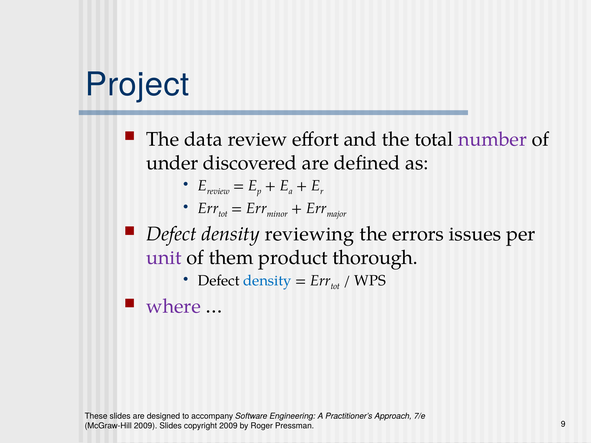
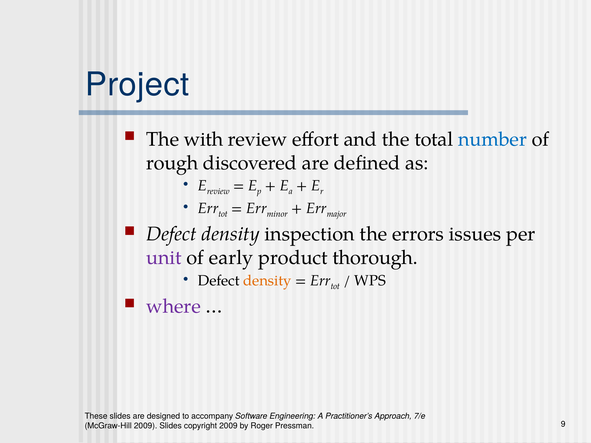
data: data -> with
number colour: purple -> blue
under: under -> rough
reviewing: reviewing -> inspection
them: them -> early
density at (267, 281) colour: blue -> orange
